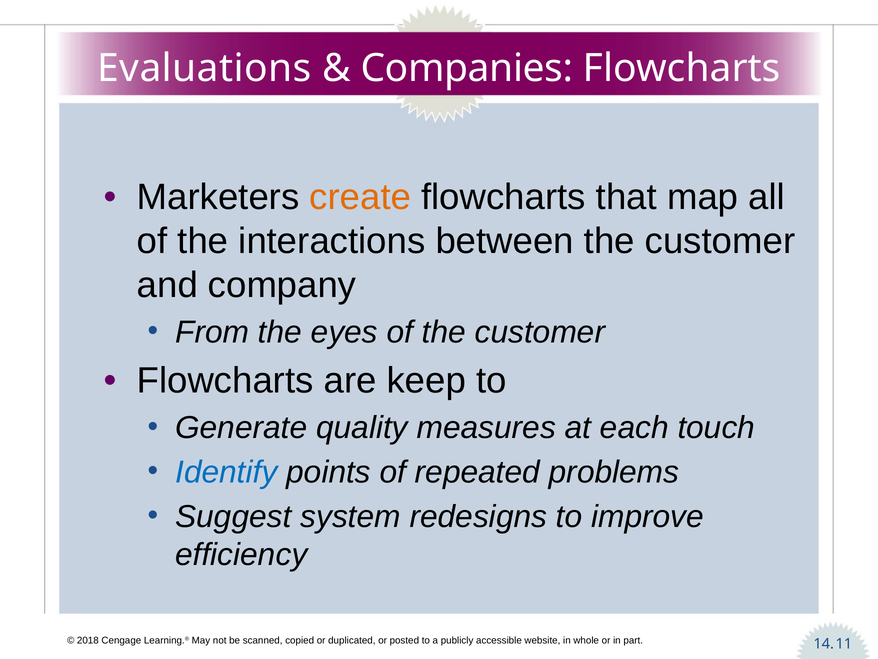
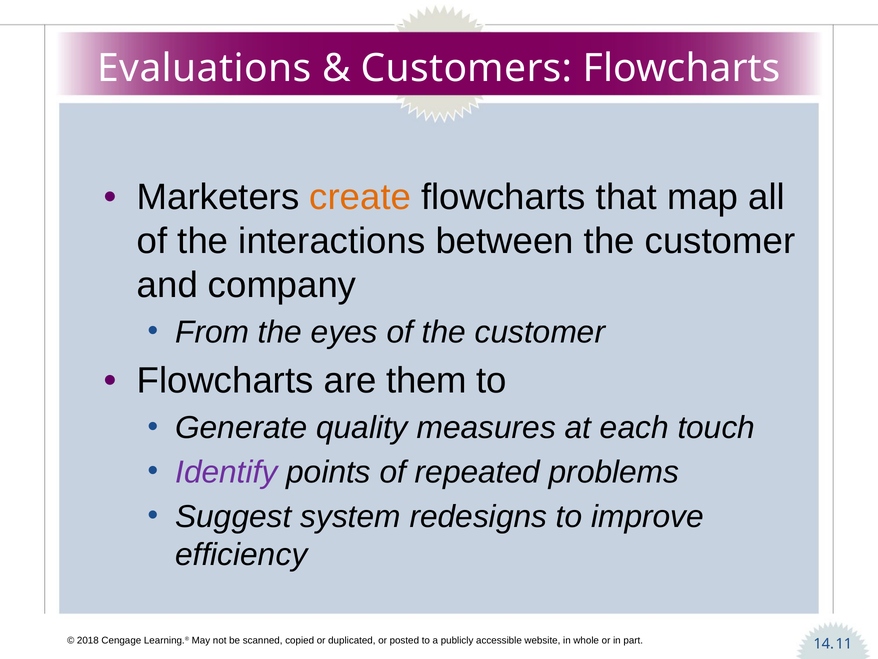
Companies: Companies -> Customers
keep: keep -> them
Identify colour: blue -> purple
